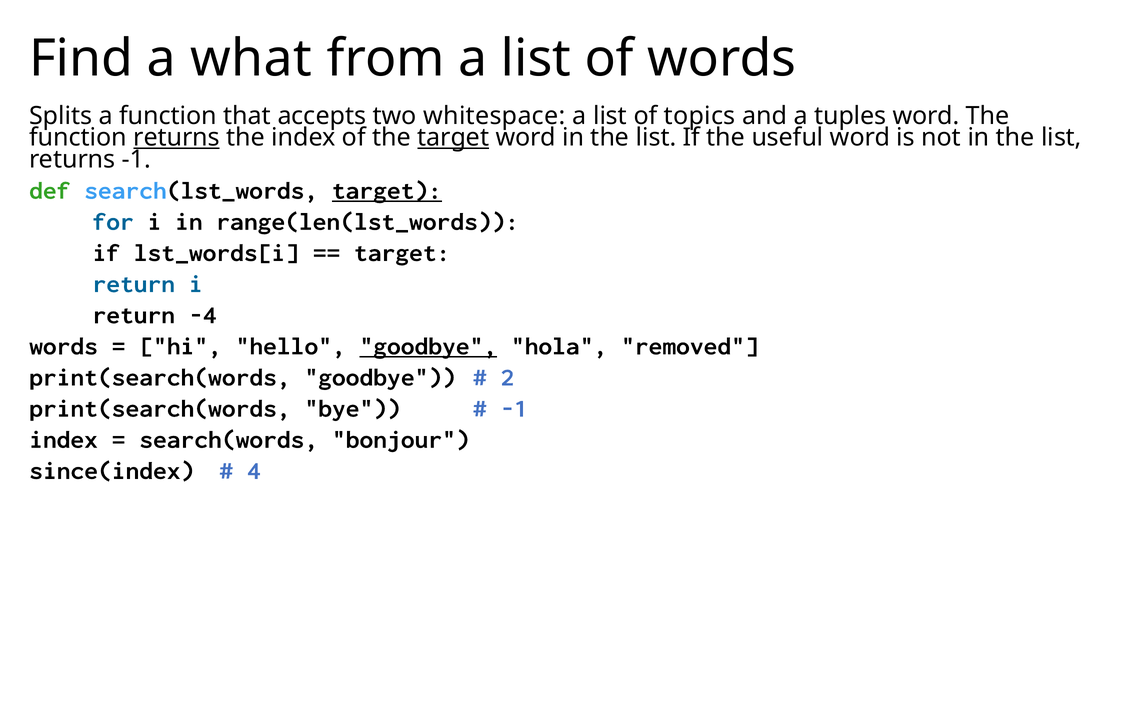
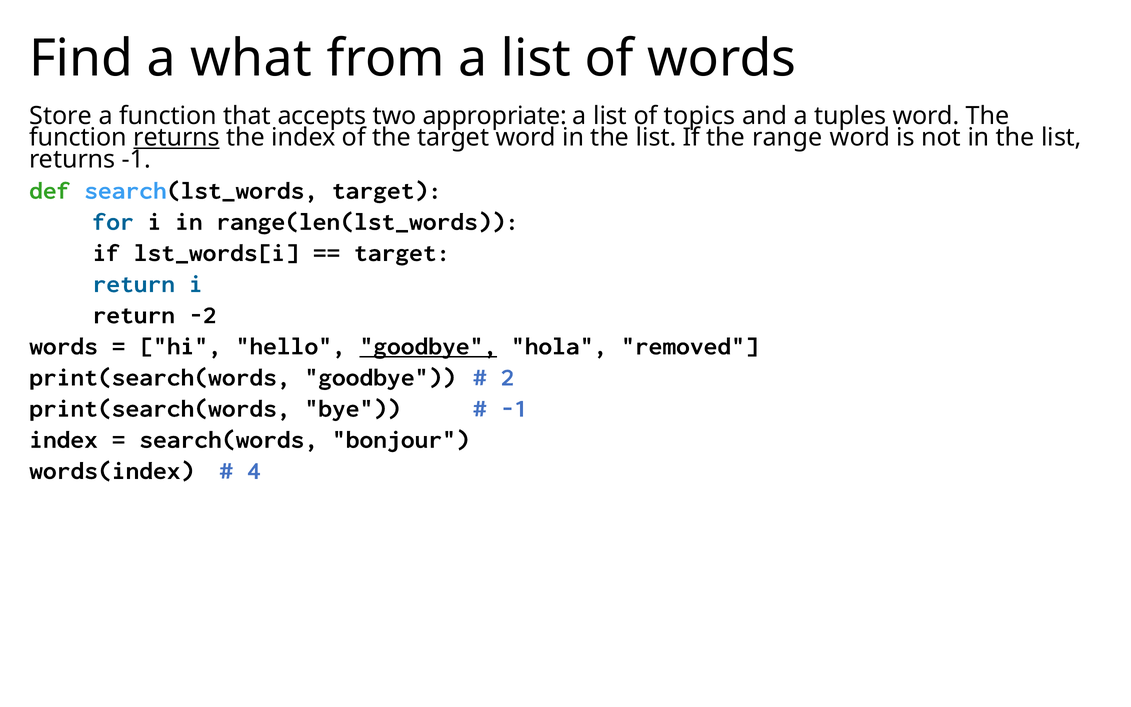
Splits: Splits -> Store
whitespace: whitespace -> appropriate
target at (453, 138) underline: present -> none
useful: useful -> range
target at (387, 190) underline: present -> none
-4: -4 -> -2
since(index: since(index -> words(index
